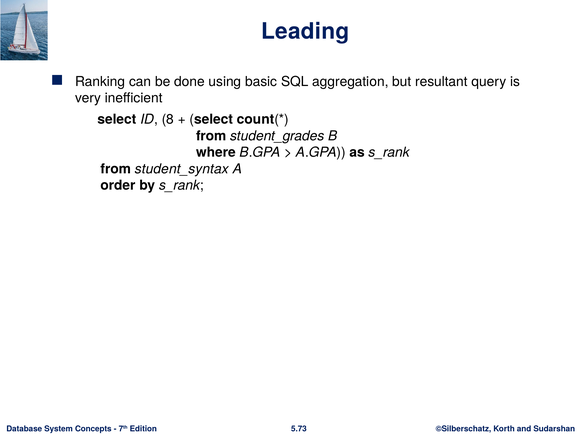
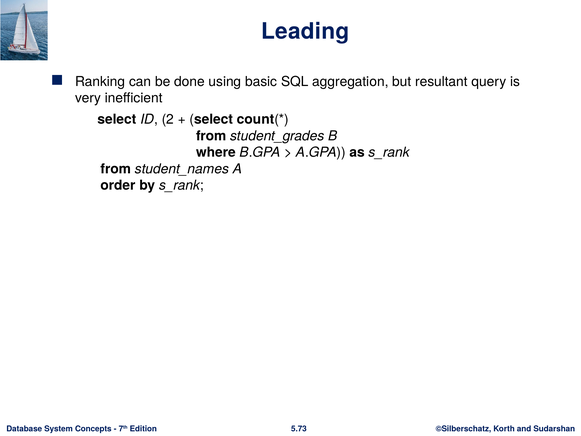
8: 8 -> 2
student_syntax: student_syntax -> student_names
